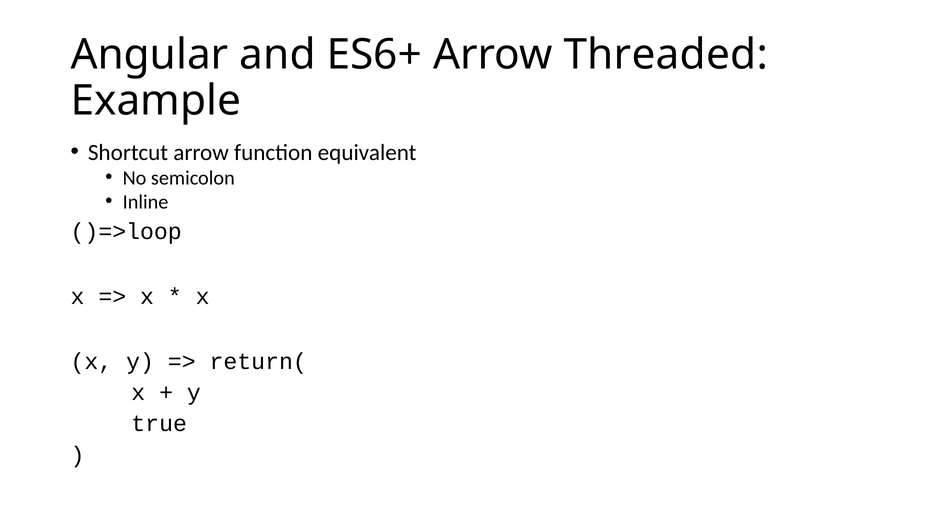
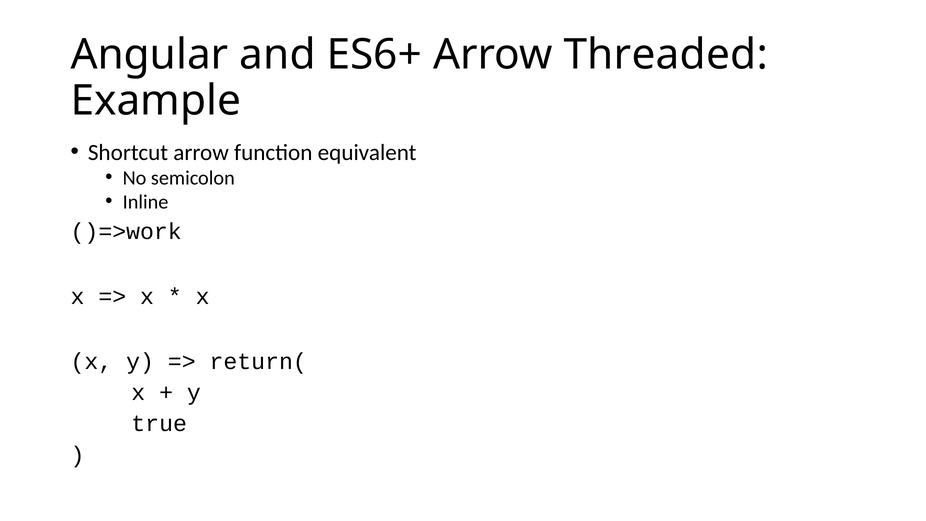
)=>loop: )=>loop -> )=>work
